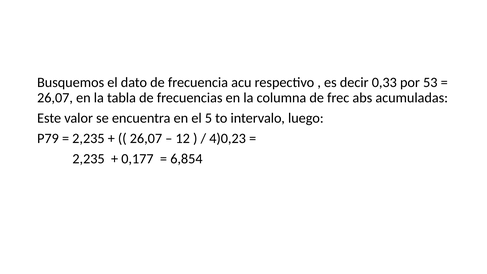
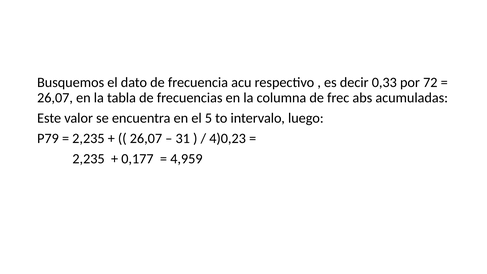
53: 53 -> 72
12: 12 -> 31
6,854: 6,854 -> 4,959
